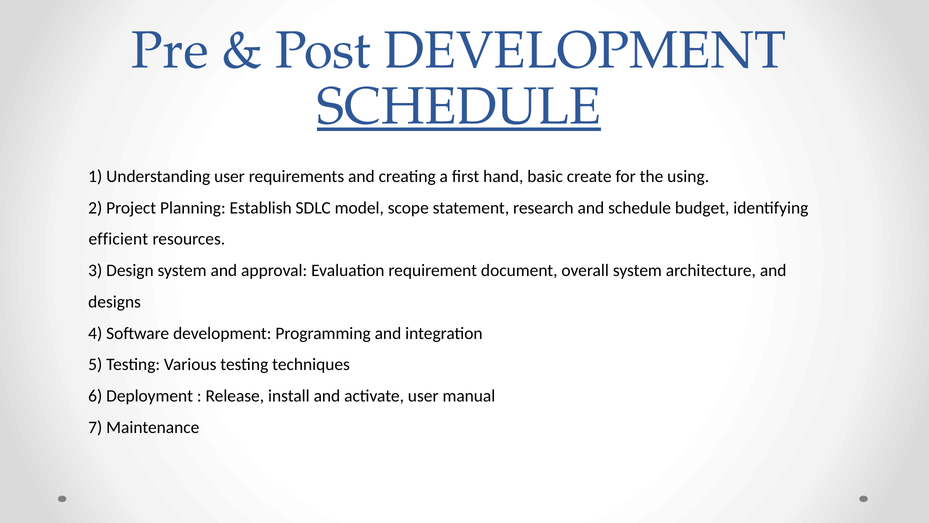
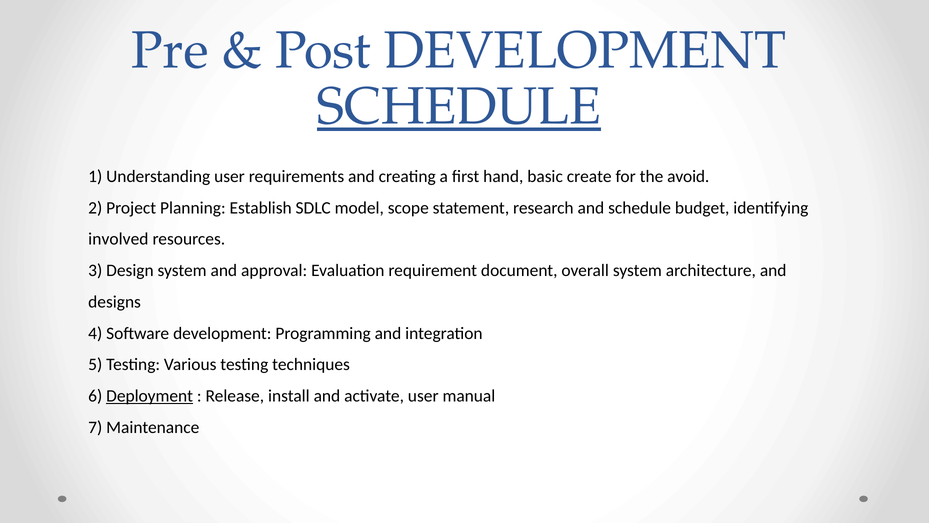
using: using -> avoid
efficient: efficient -> involved
Deployment underline: none -> present
